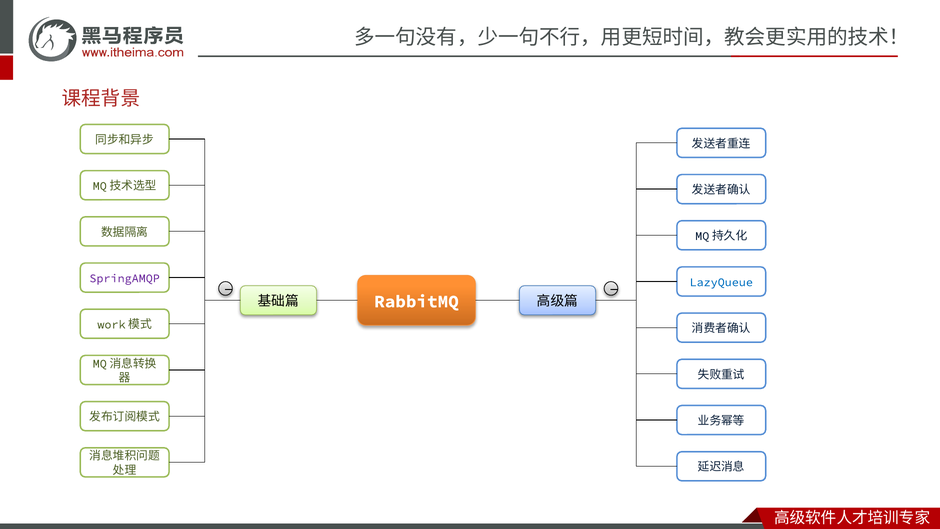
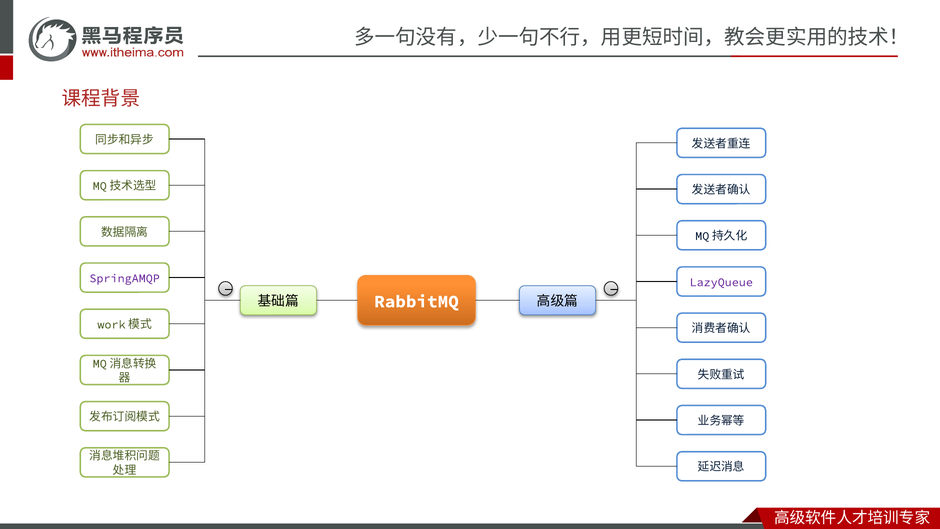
LazyQueue colour: blue -> purple
